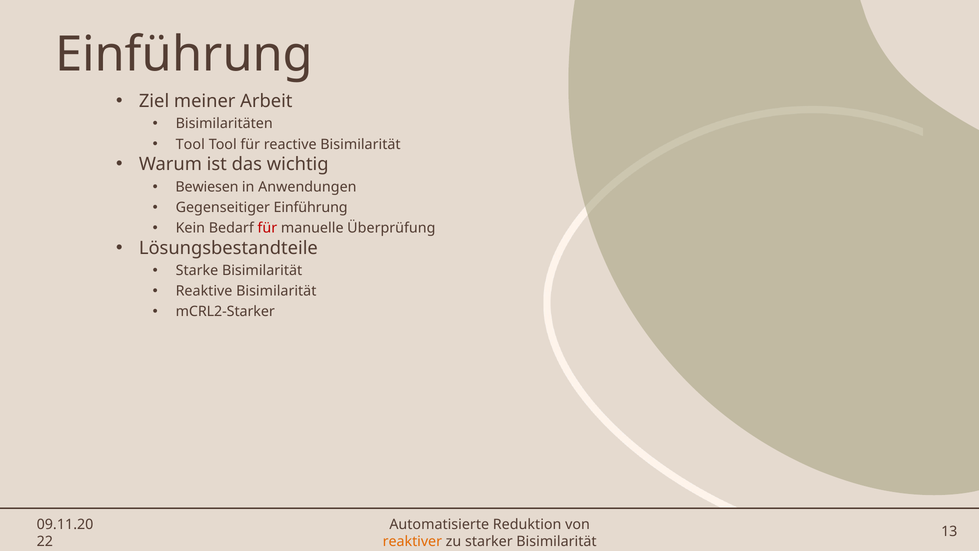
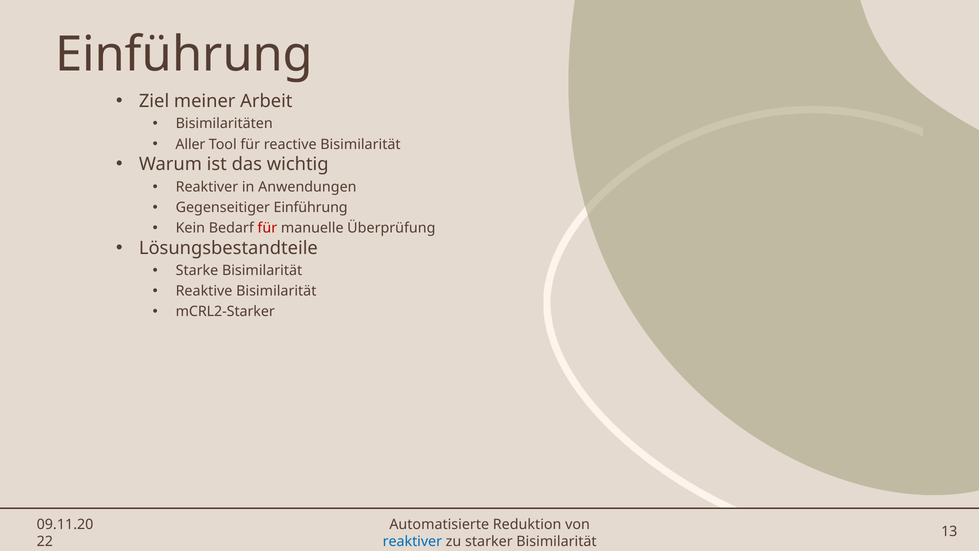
Tool at (190, 144): Tool -> Aller
Bewiesen at (207, 187): Bewiesen -> Reaktiver
reaktiver at (412, 541) colour: orange -> blue
